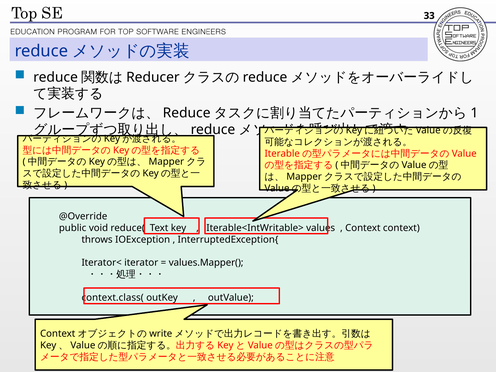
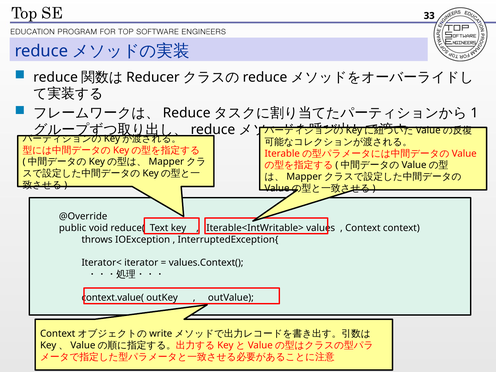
values.Mapper(: values.Mapper( -> values.Context(
context.class(: context.class( -> context.value(
